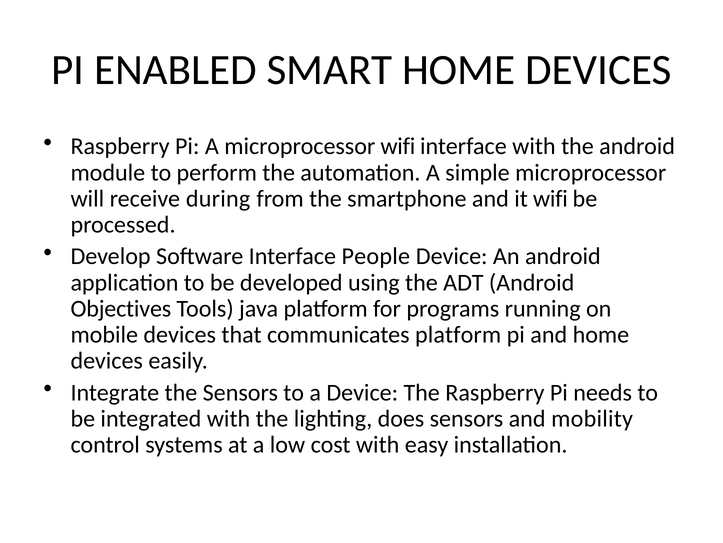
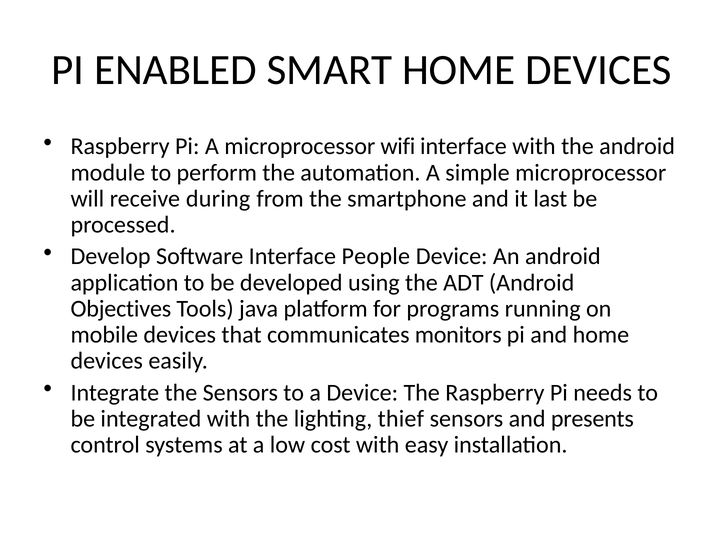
it wifi: wifi -> last
communicates platform: platform -> monitors
does: does -> thief
mobility: mobility -> presents
